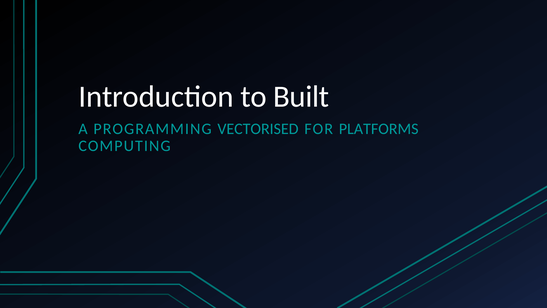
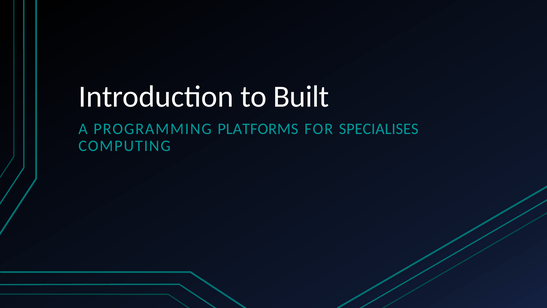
VECTORISED: VECTORISED -> PLATFORMS
PLATFORMS: PLATFORMS -> SPECIALISES
